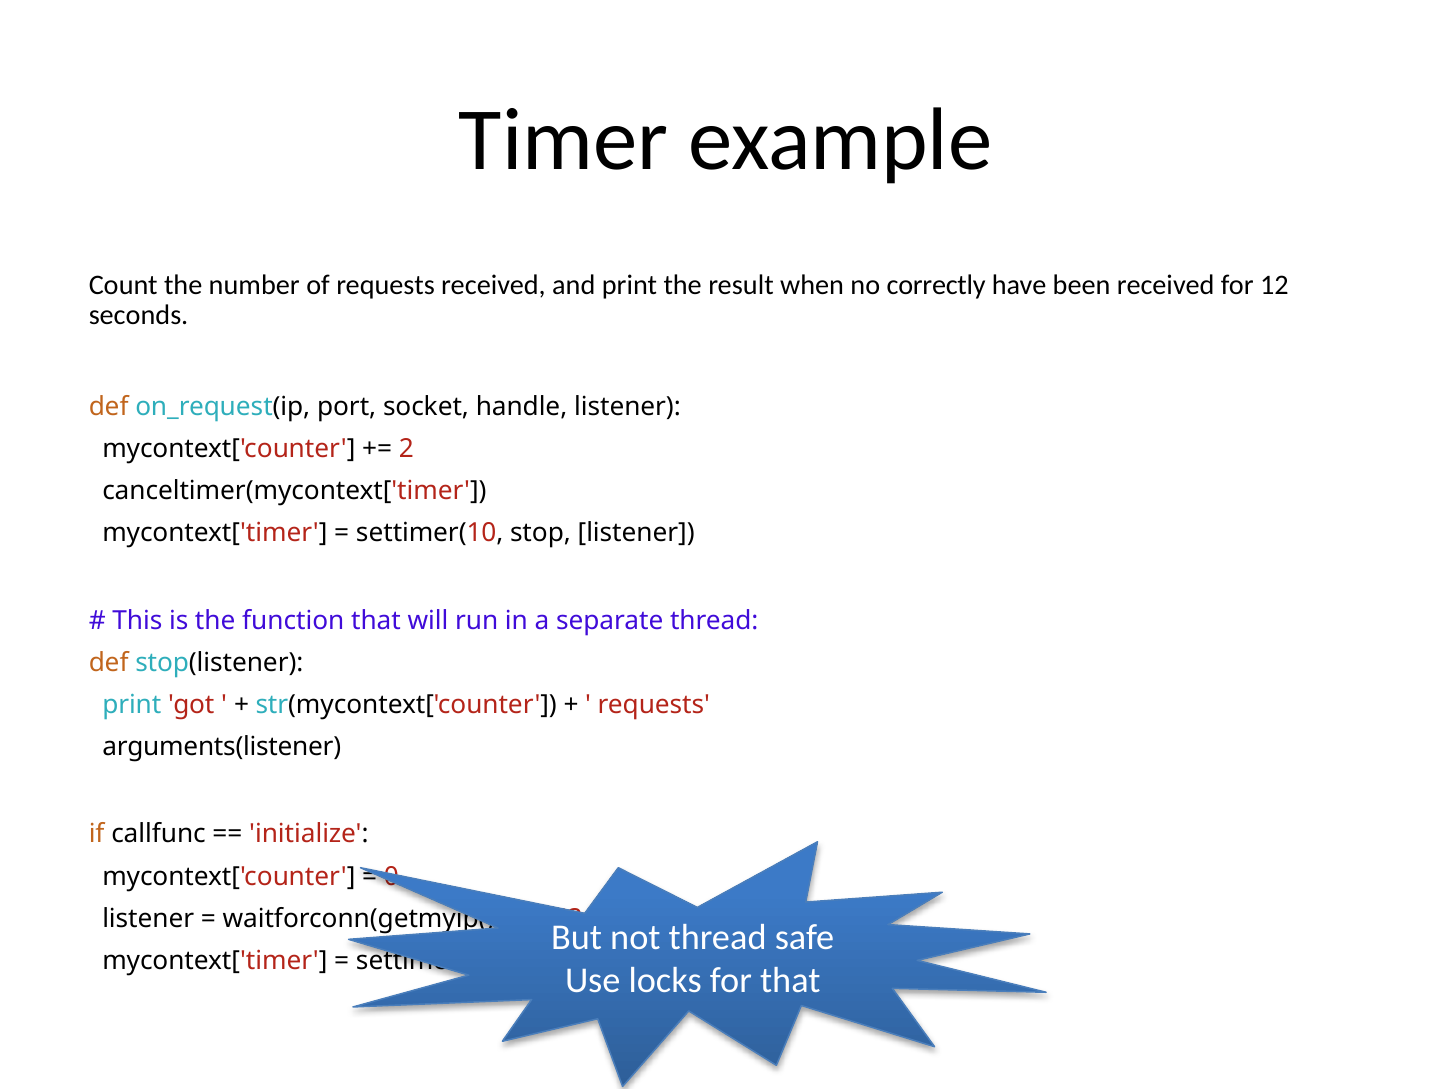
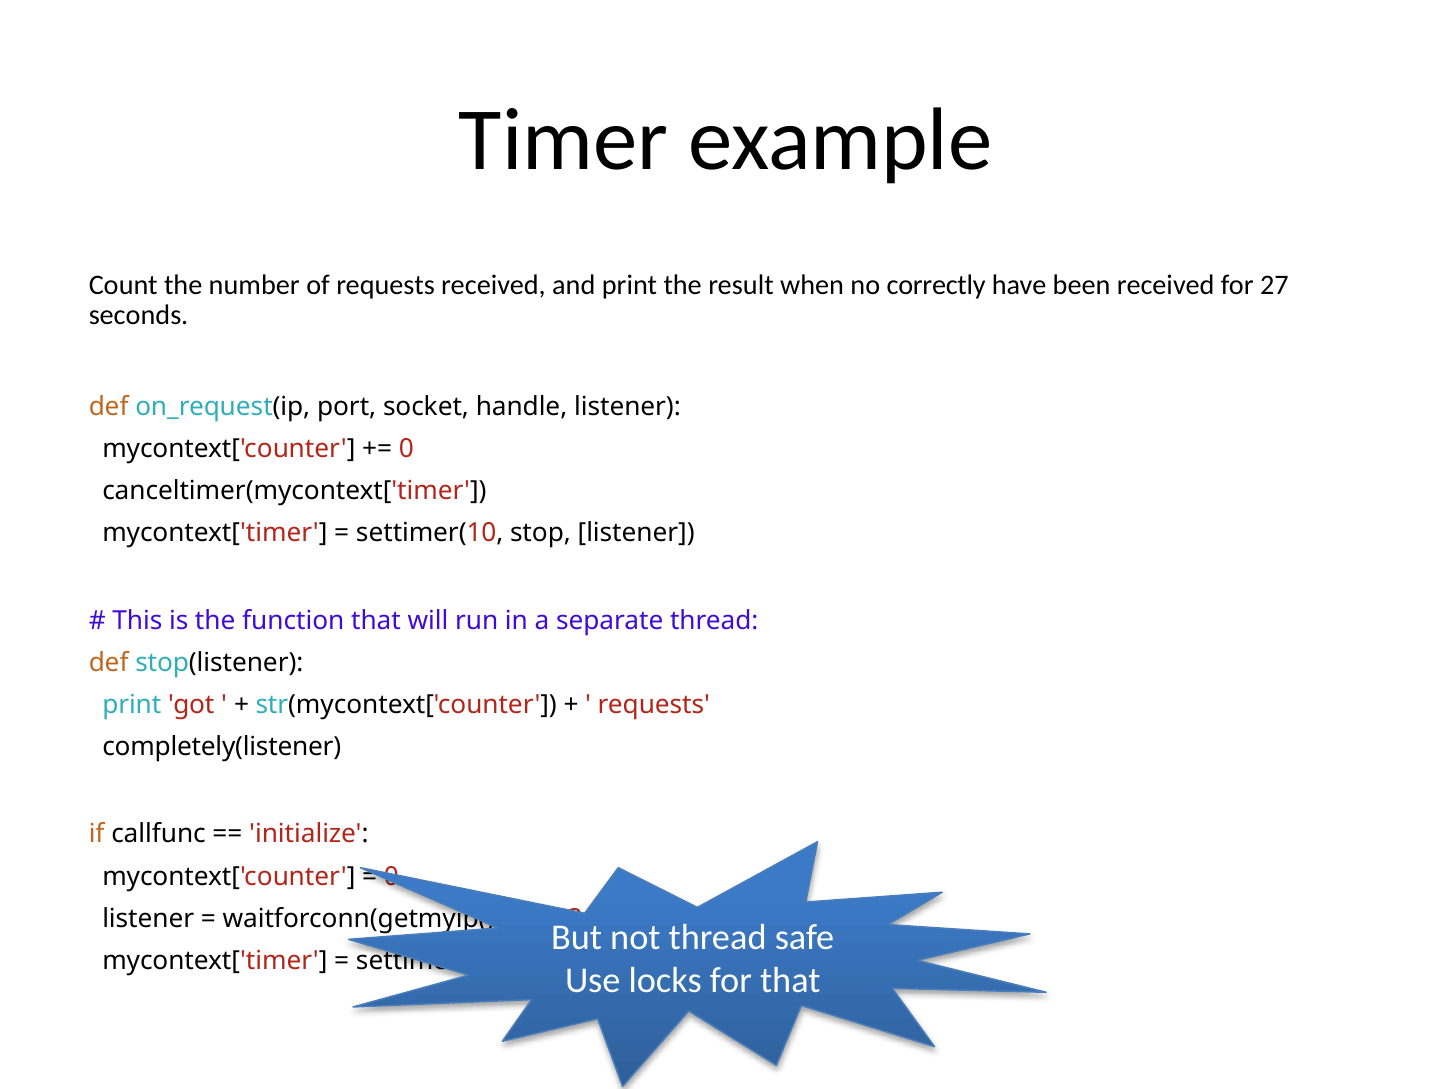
12: 12 -> 27
2 at (406, 449): 2 -> 0
arguments(listener: arguments(listener -> completely(listener
